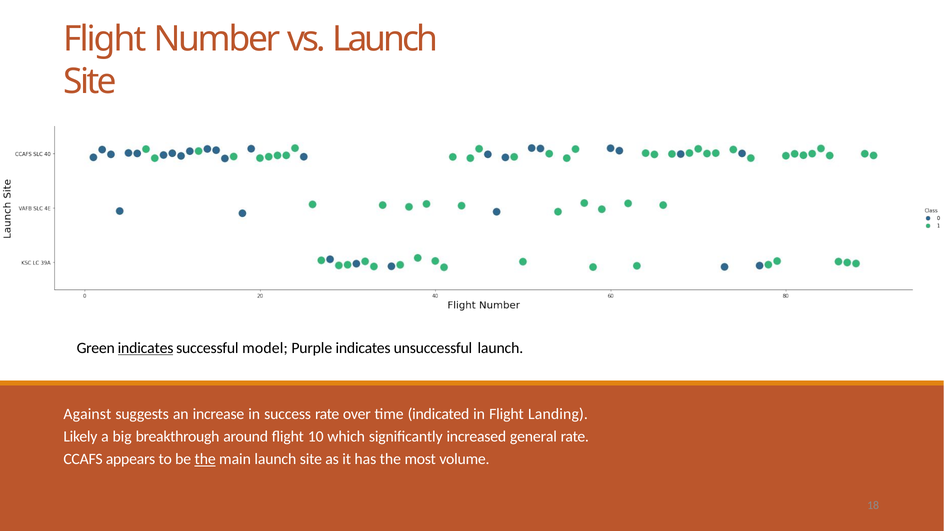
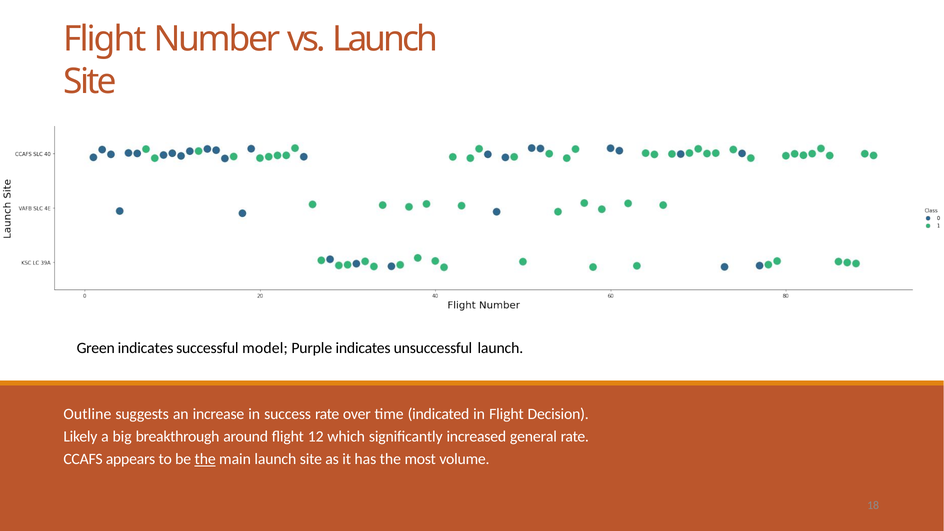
indicates at (146, 348) underline: present -> none
Against: Against -> Outline
Landing: Landing -> Decision
10: 10 -> 12
